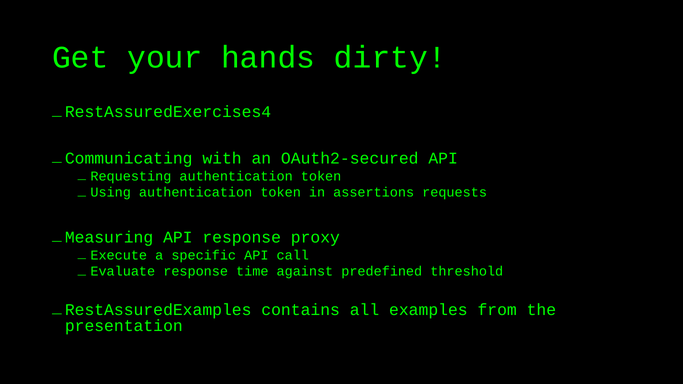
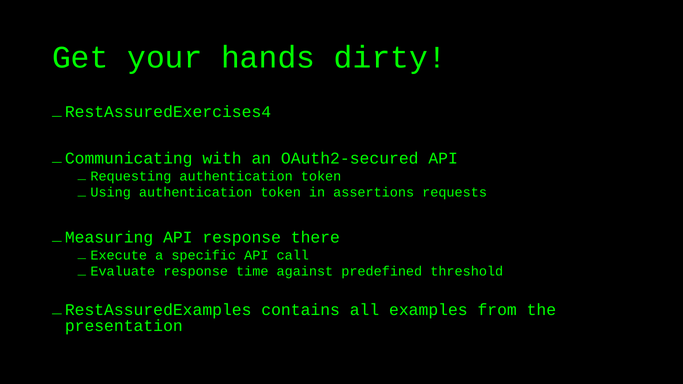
proxy: proxy -> there
